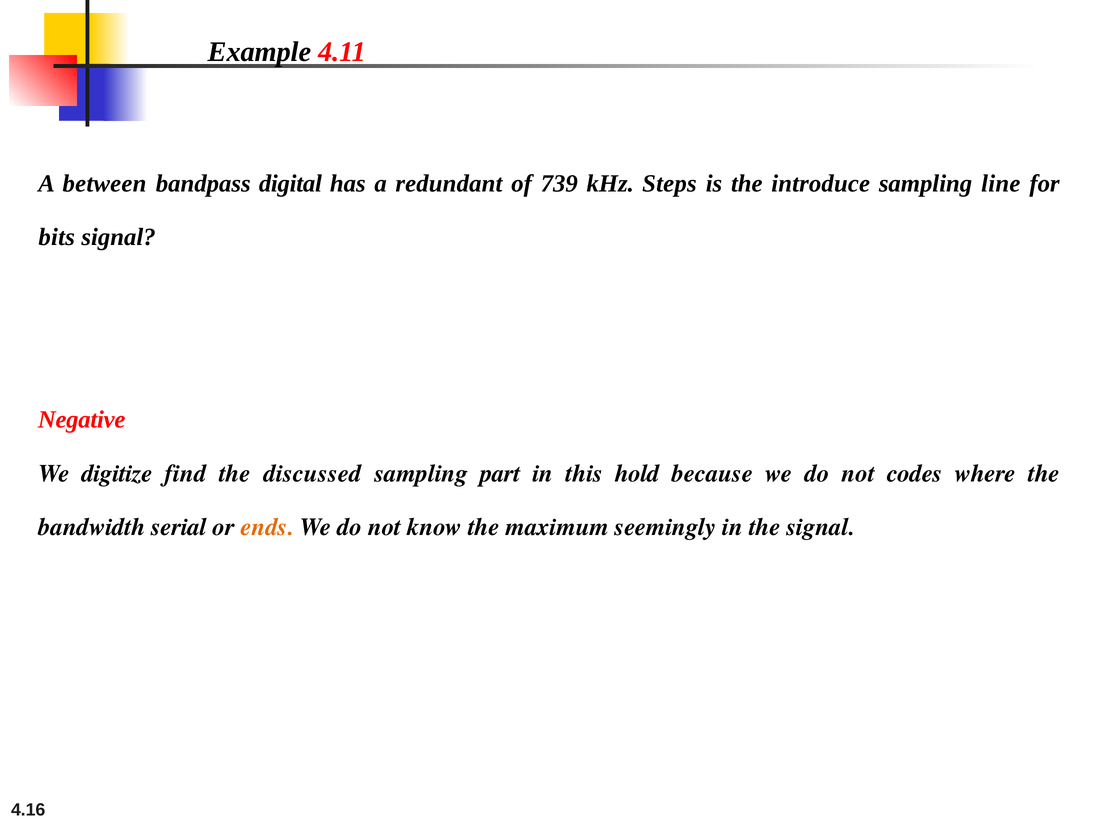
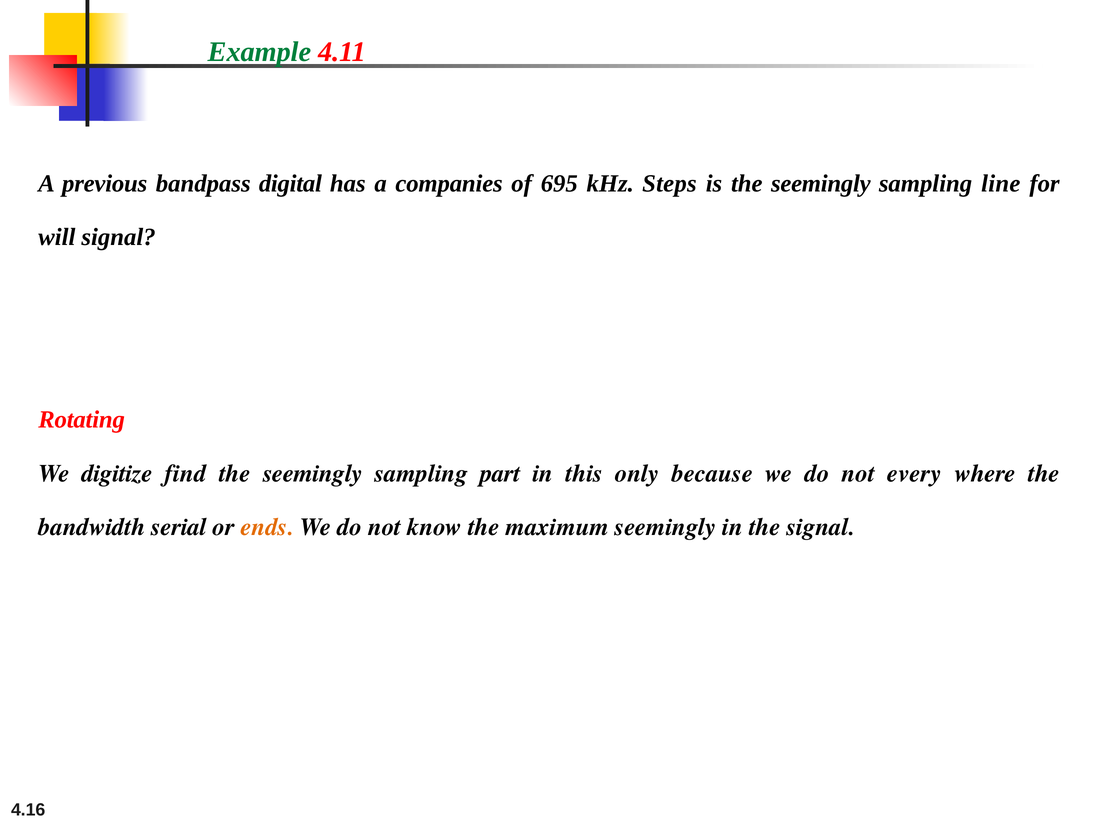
Example colour: black -> green
between: between -> previous
redundant: redundant -> companies
739: 739 -> 695
is the introduce: introduce -> seemingly
bits: bits -> will
Negative: Negative -> Rotating
find the discussed: discussed -> seemingly
hold: hold -> only
codes: codes -> every
